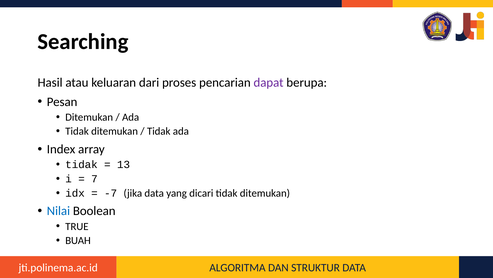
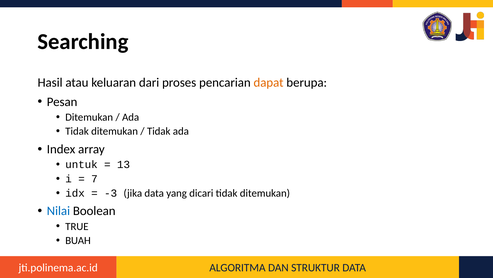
dapat colour: purple -> orange
tidak at (81, 164): tidak -> untuk
-7: -7 -> -3
